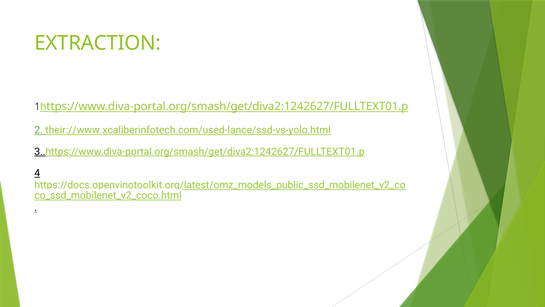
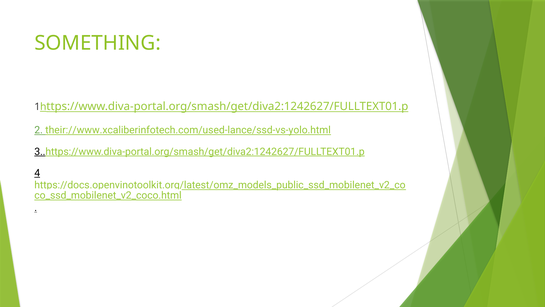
EXTRACTION: EXTRACTION -> SOMETHING
